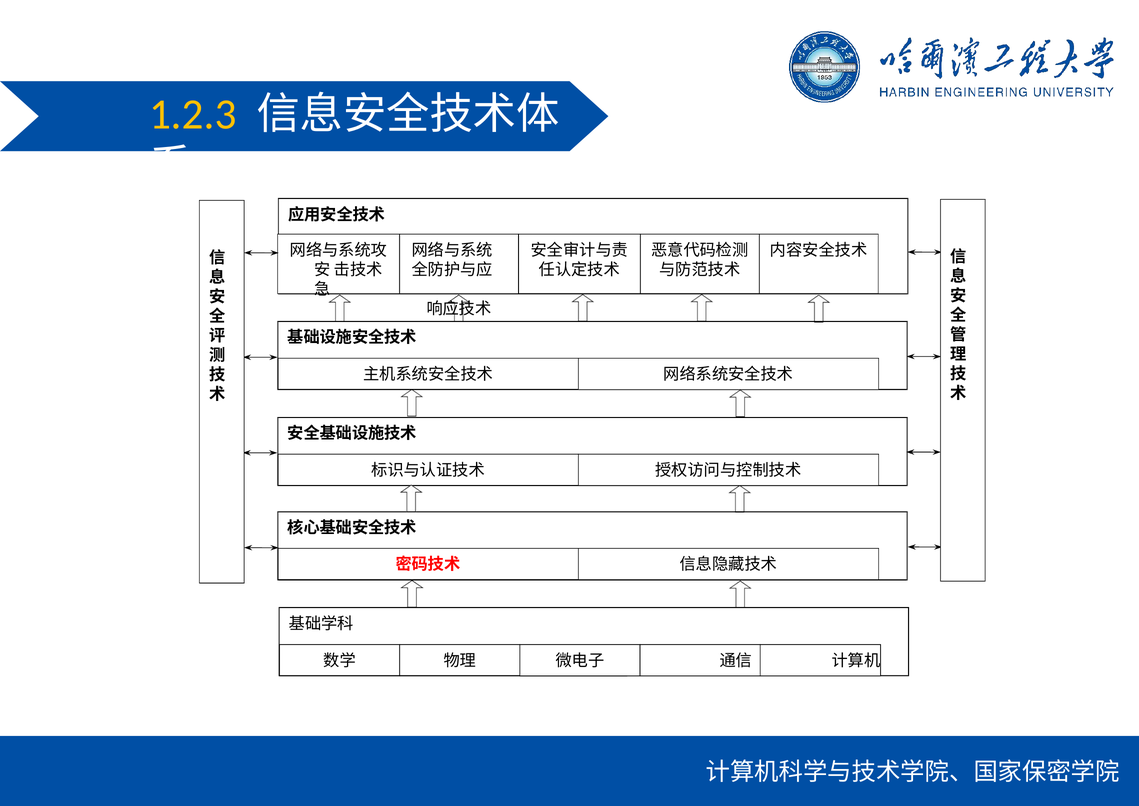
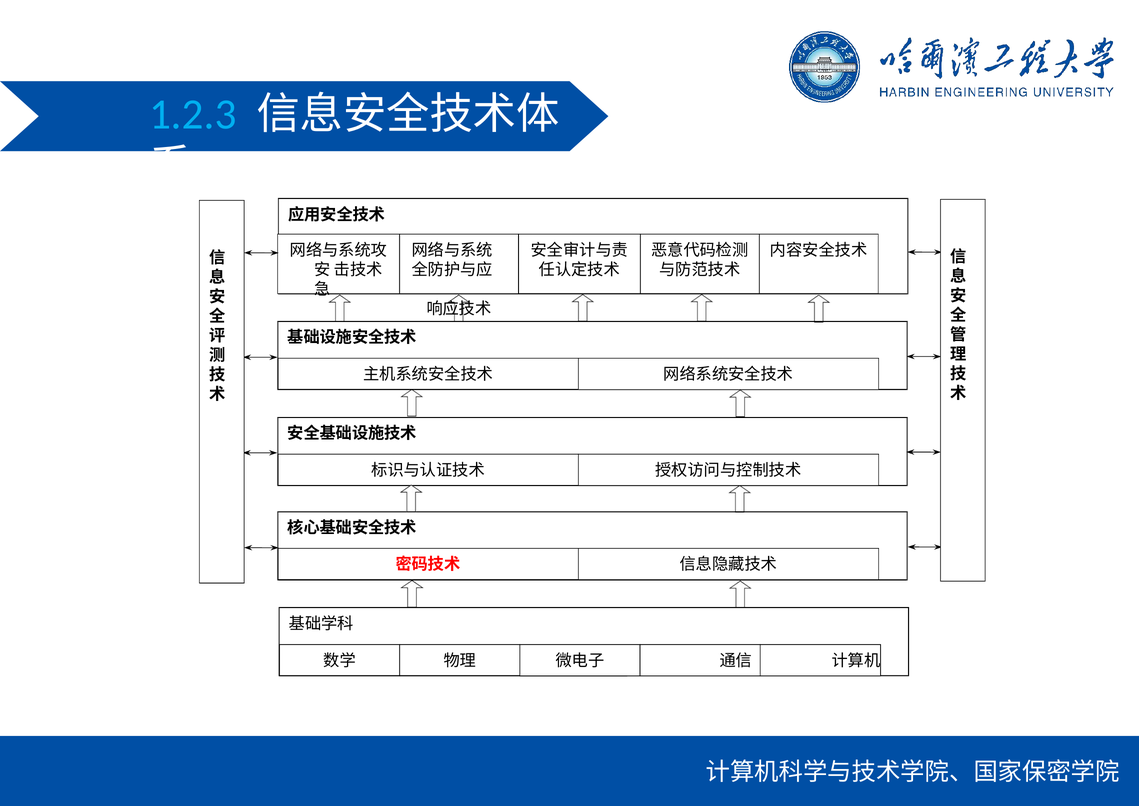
1.2.3 colour: yellow -> light blue
